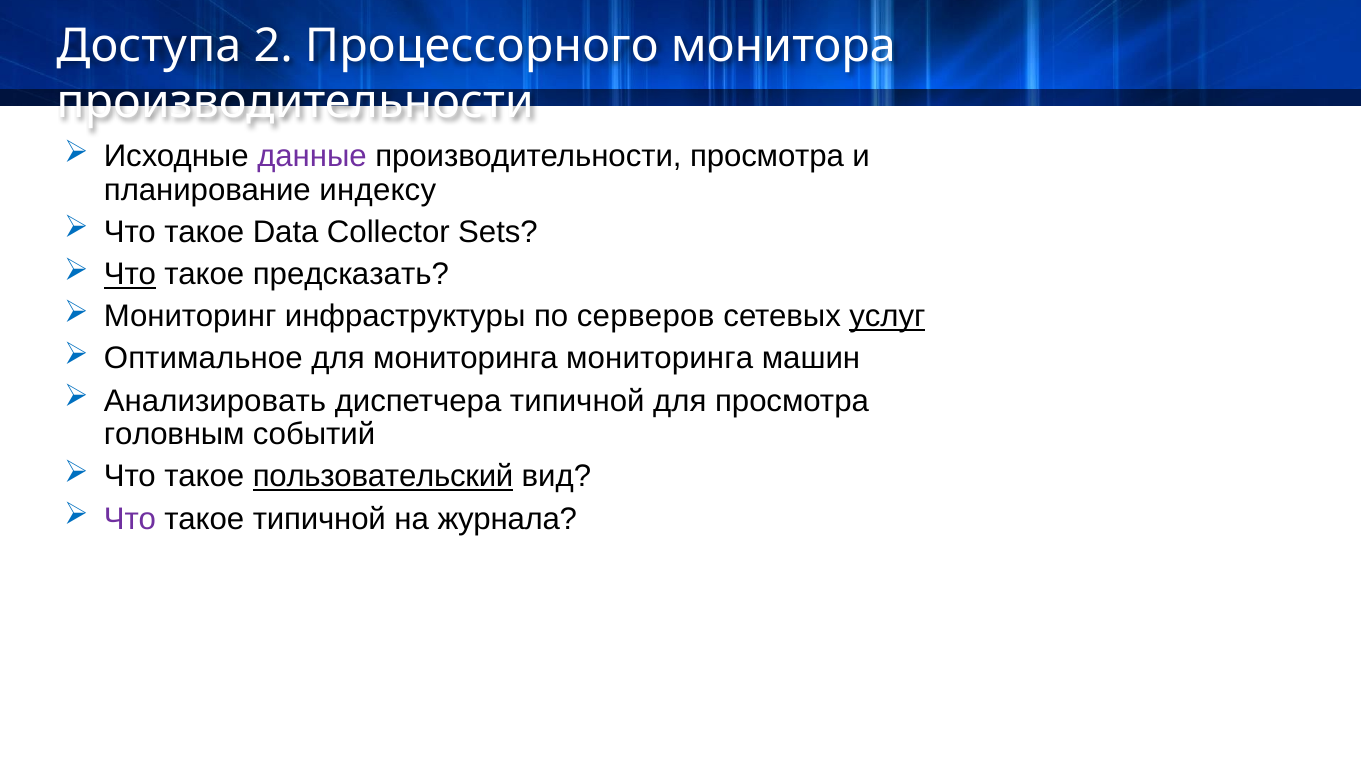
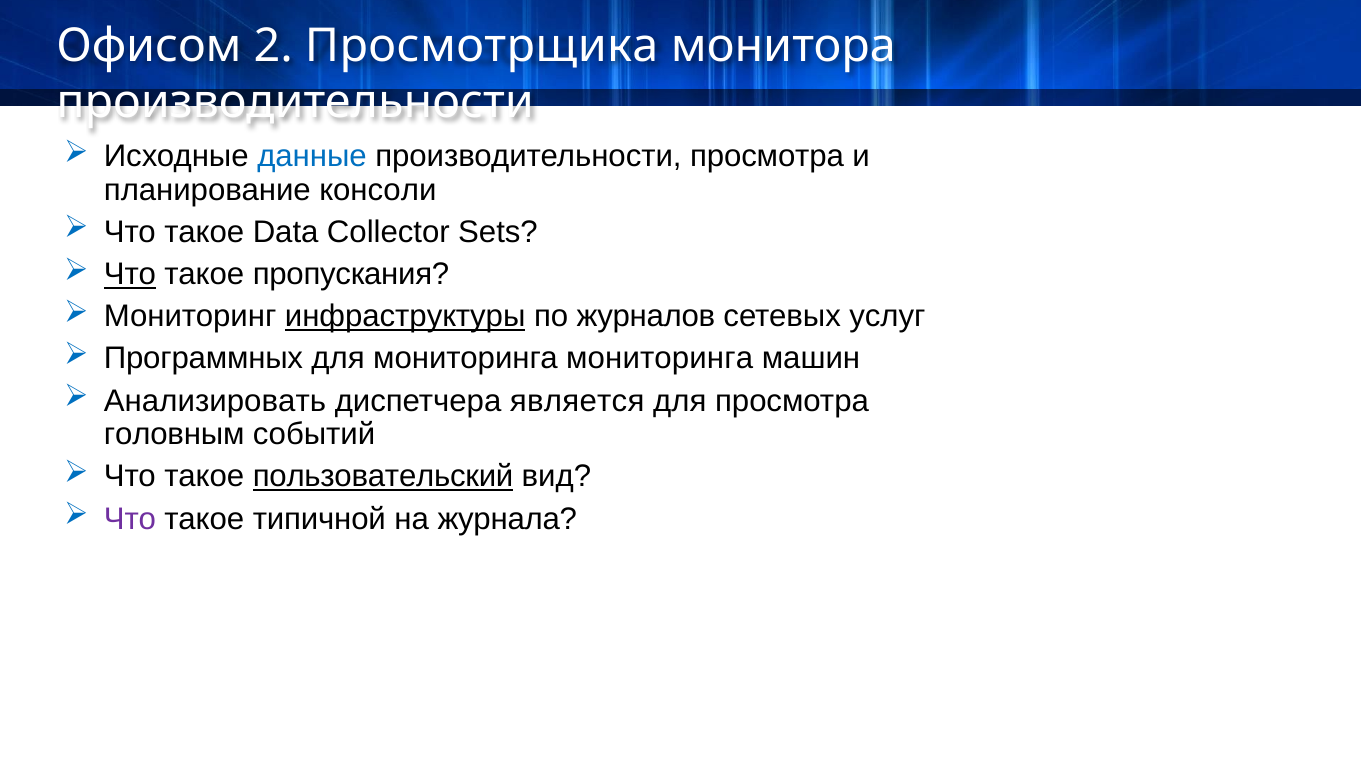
Доступа: Доступа -> Офисом
Процессорного: Процессорного -> Просмотрщика
данные colour: purple -> blue
индексу: индексу -> консоли
предсказать: предсказать -> пропускания
инфраструктуры underline: none -> present
серверов: серверов -> журналов
услуг underline: present -> none
Оптимальное: Оптимальное -> Программных
диспетчера типичной: типичной -> является
